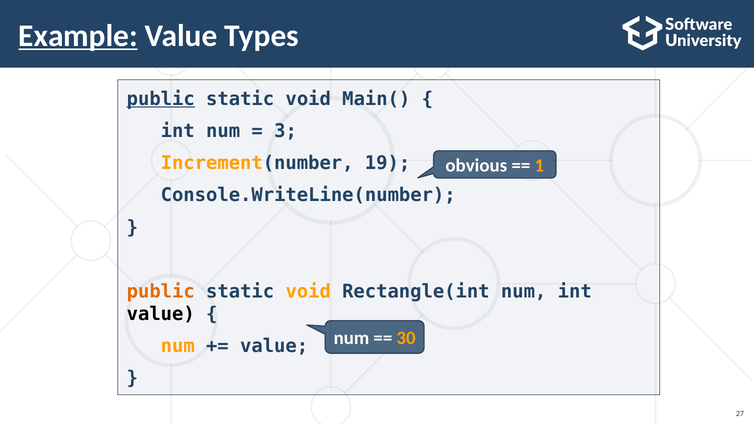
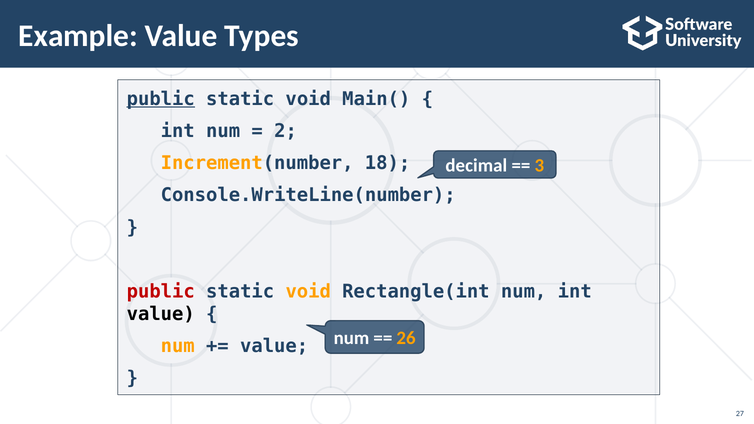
Example underline: present -> none
3: 3 -> 2
19: 19 -> 18
obvious: obvious -> decimal
1: 1 -> 3
public at (161, 291) colour: orange -> red
30: 30 -> 26
